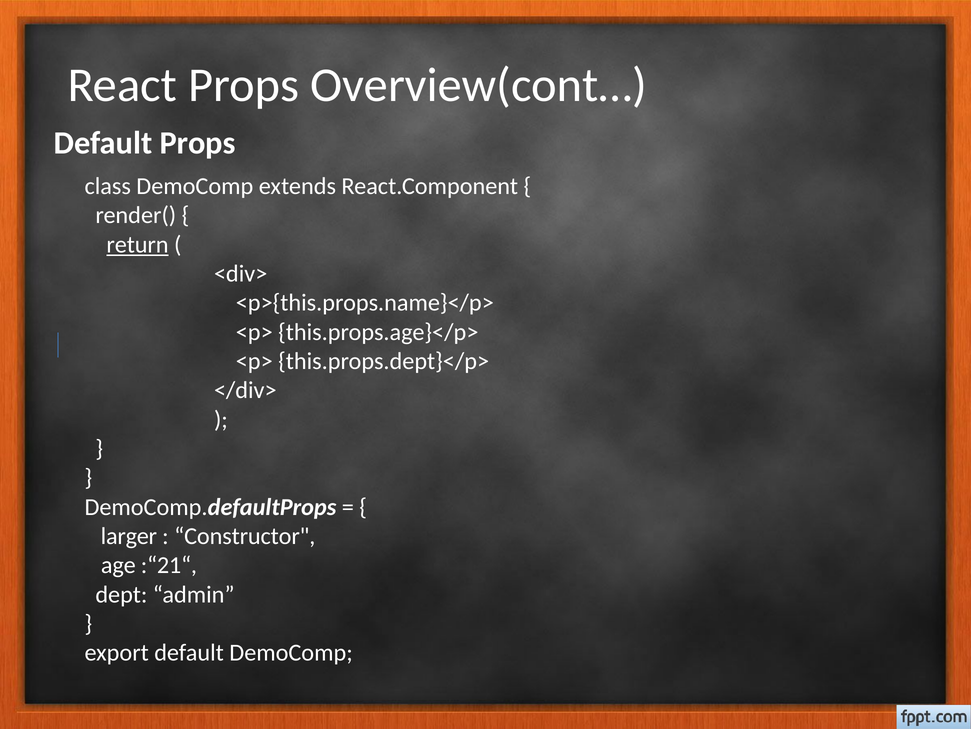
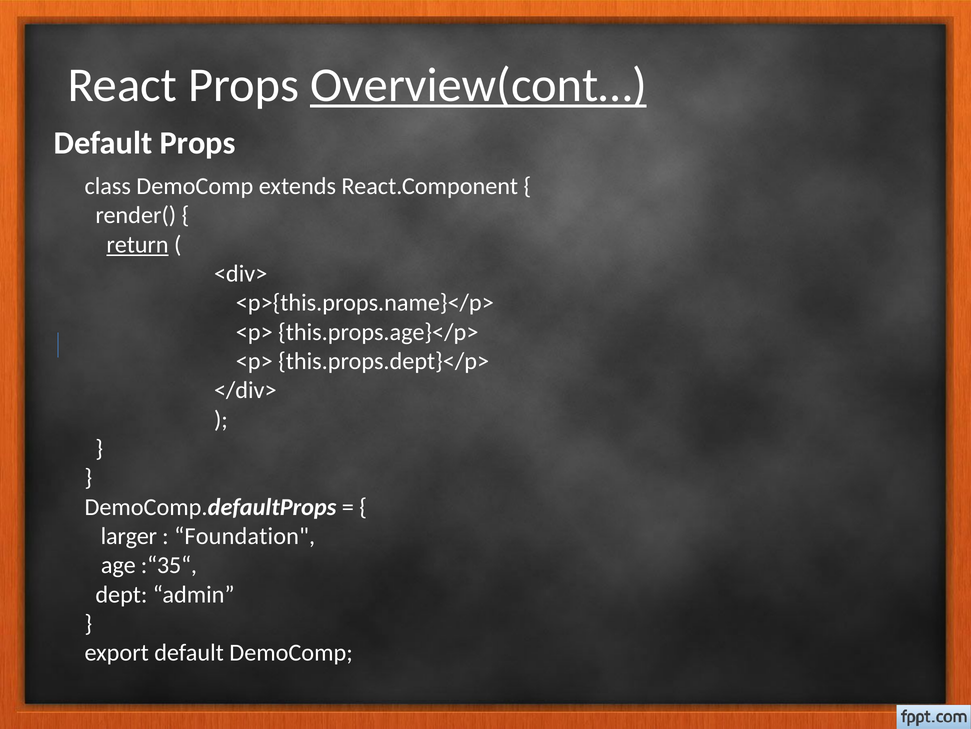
Overview(cont… underline: none -> present
Constructor: Constructor -> Foundation
:“21“: :“21“ -> :“35“
